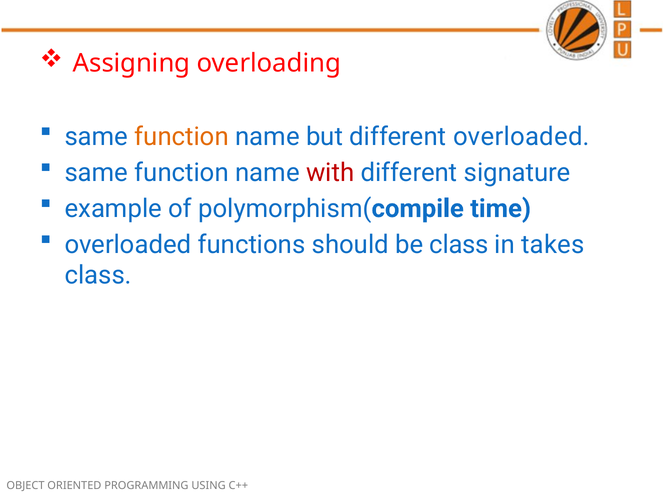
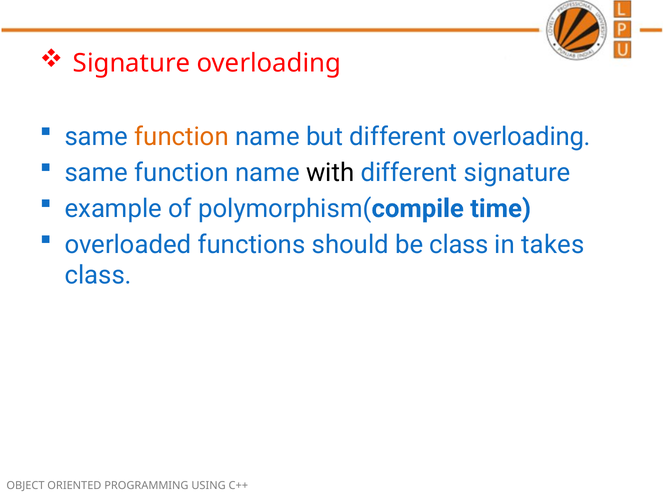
Assigning at (132, 63): Assigning -> Signature
different overloaded: overloaded -> overloading
with colour: red -> black
